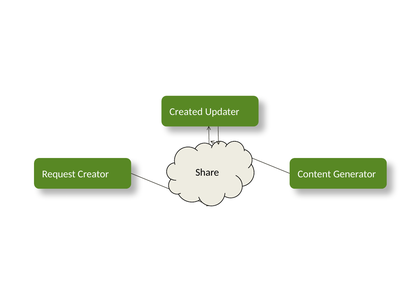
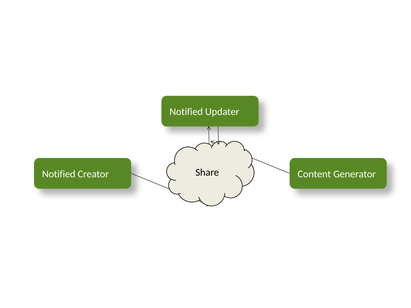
Created at (186, 112): Created -> Notified
Request at (59, 174): Request -> Notified
